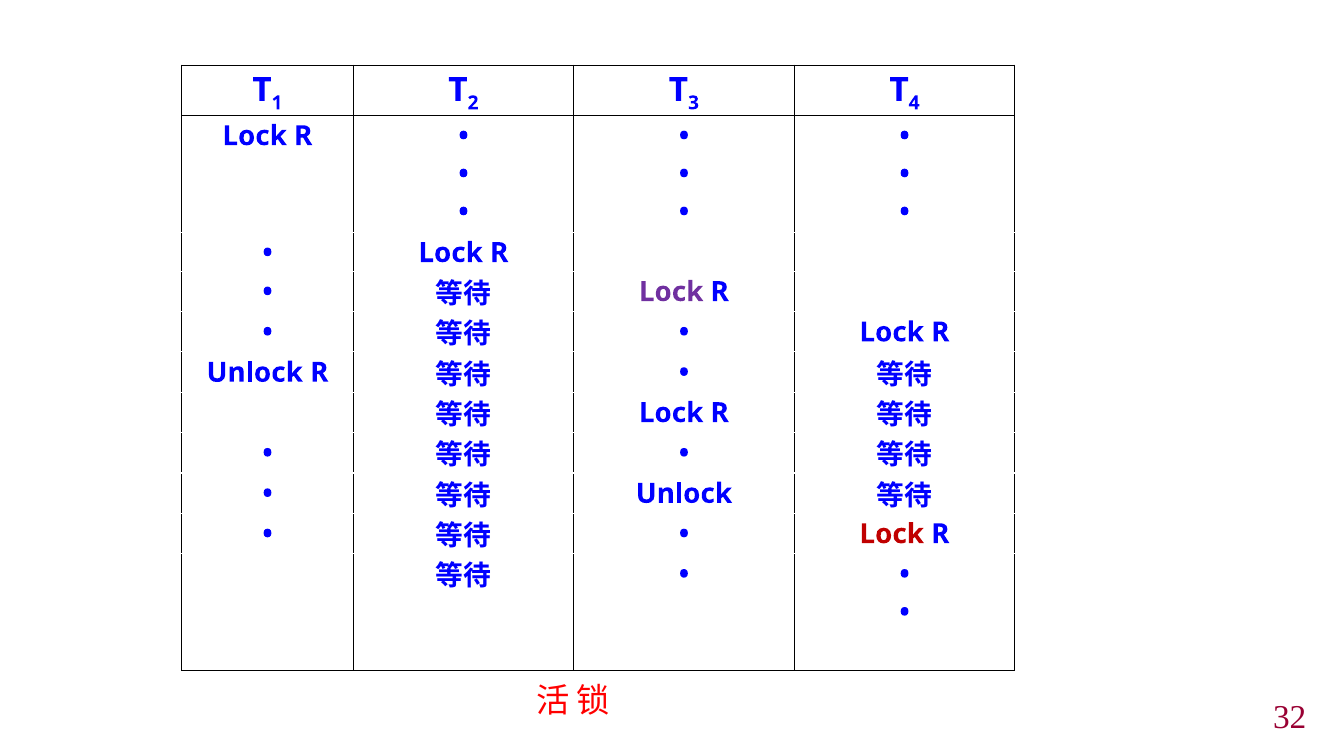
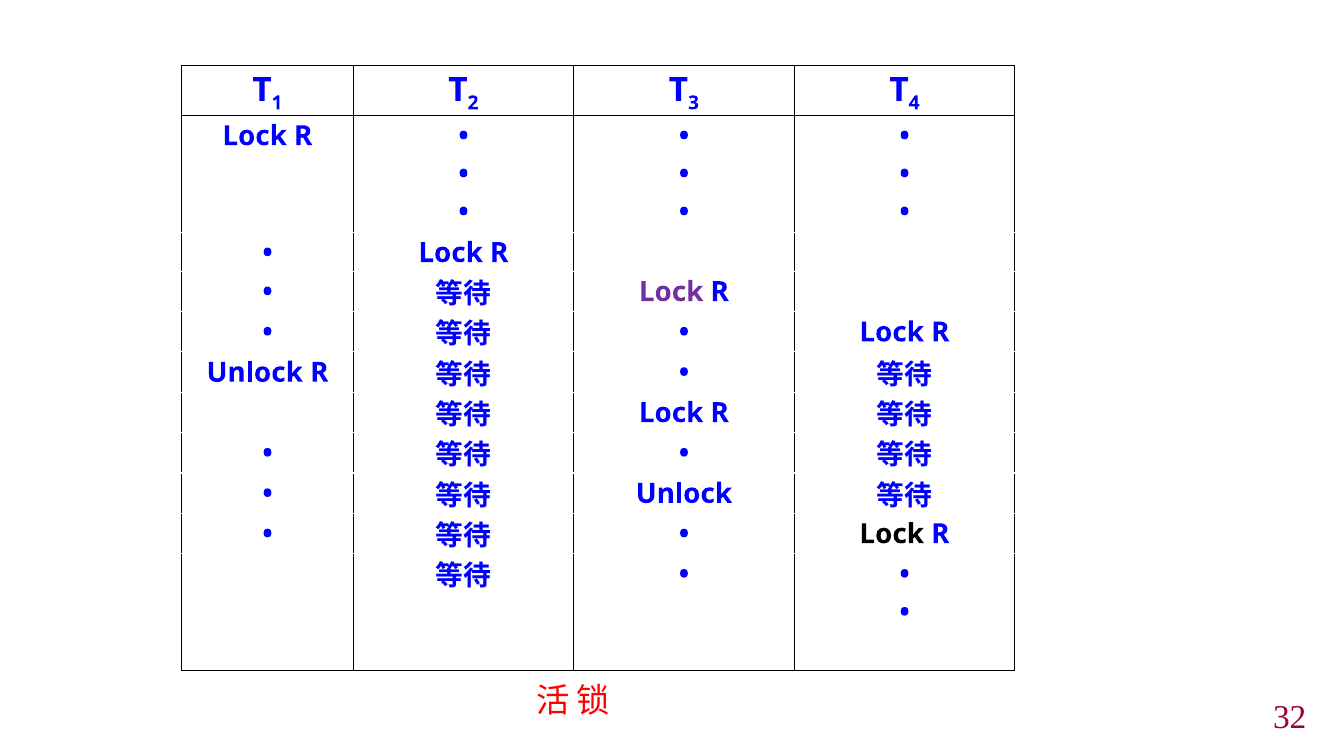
Lock at (892, 534) colour: red -> black
